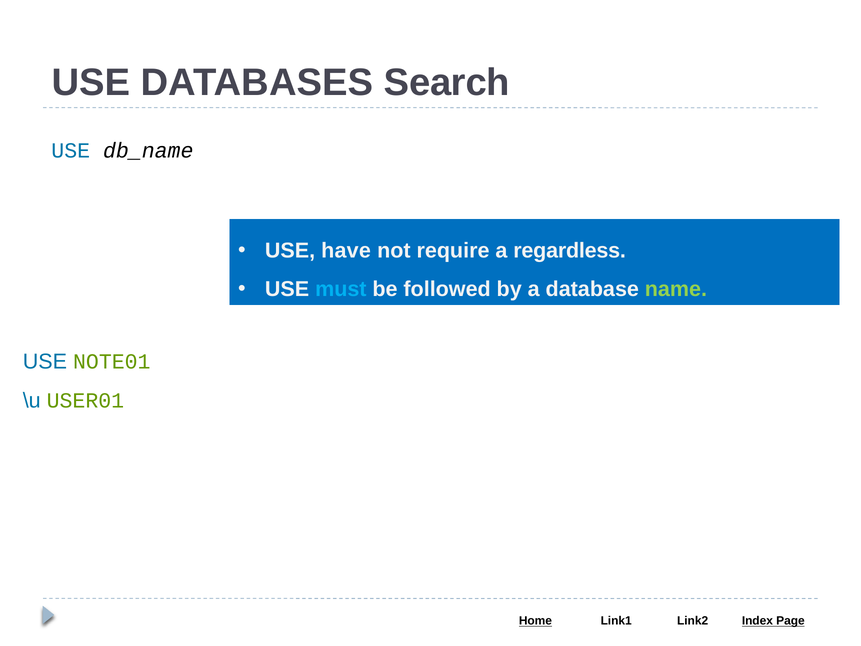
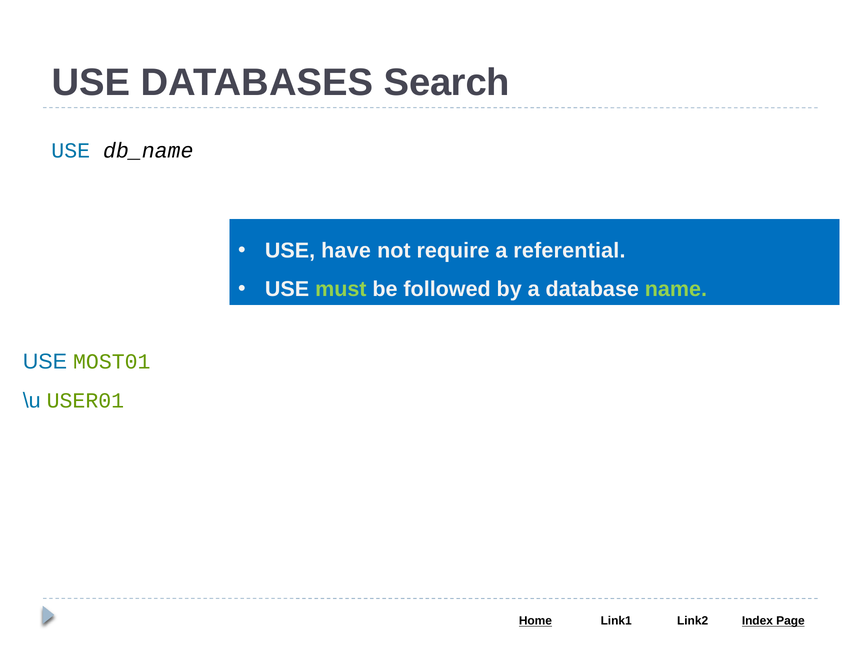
regardless: regardless -> referential
must colour: light blue -> light green
NOTE01: NOTE01 -> MOST01
